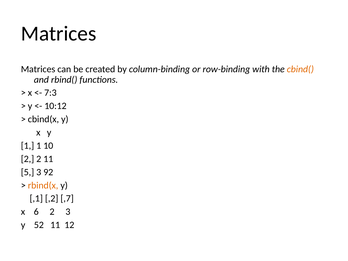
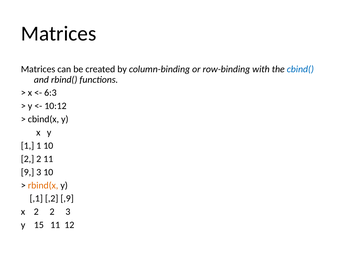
cbind( colour: orange -> blue
7:3: 7:3 -> 6:3
5: 5 -> 9
3 92: 92 -> 10
,7: ,7 -> ,9
x 6: 6 -> 2
52: 52 -> 15
